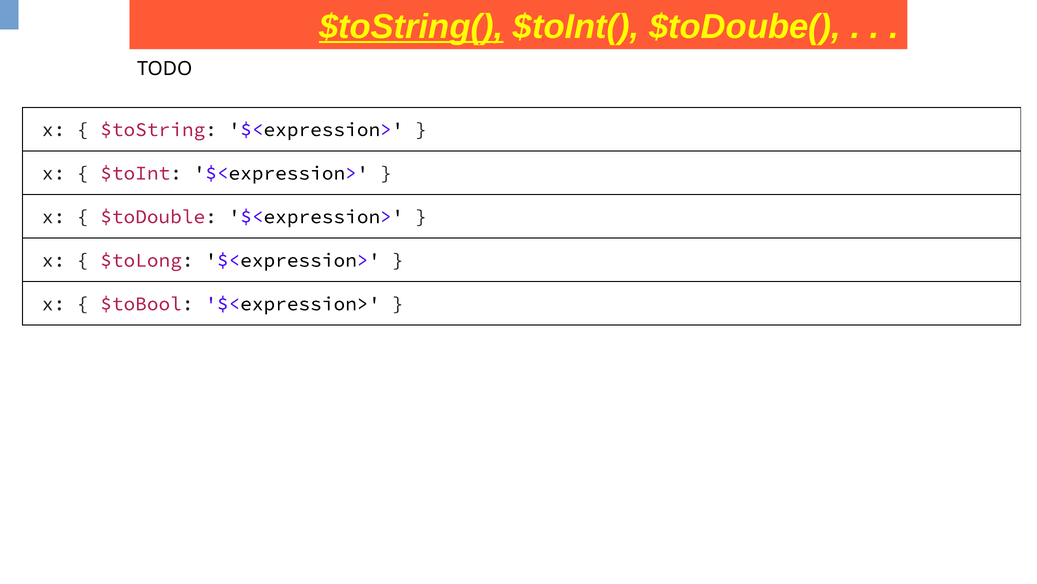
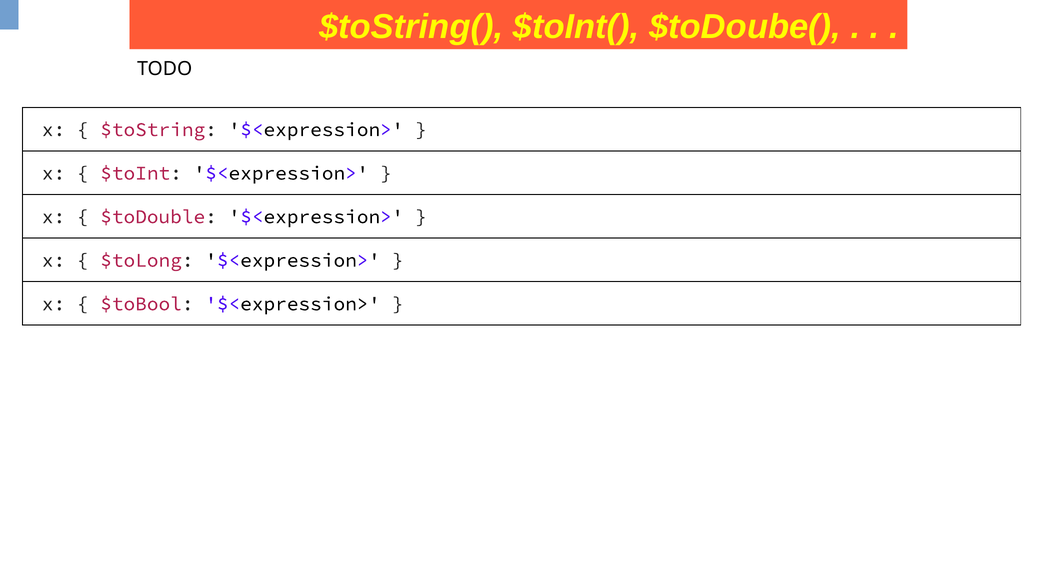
$toString( underline: present -> none
